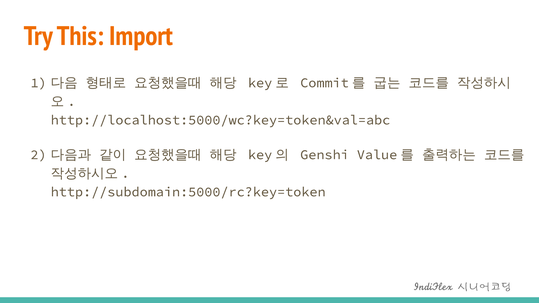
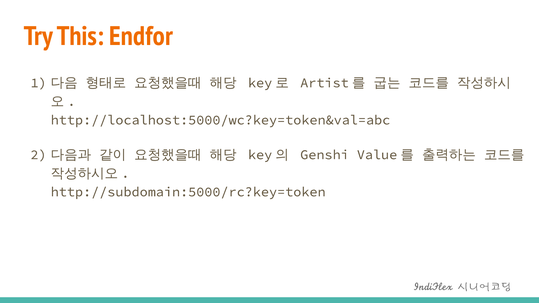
Import: Import -> Endfor
Commit: Commit -> Artist
